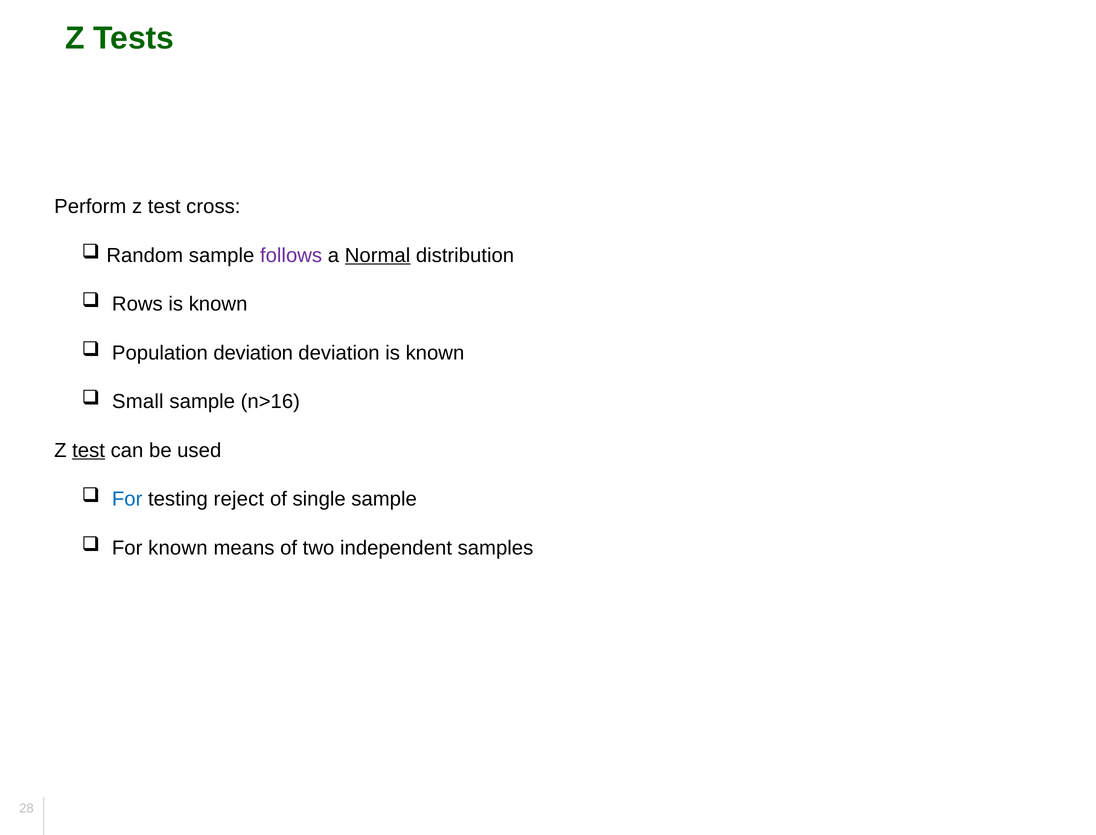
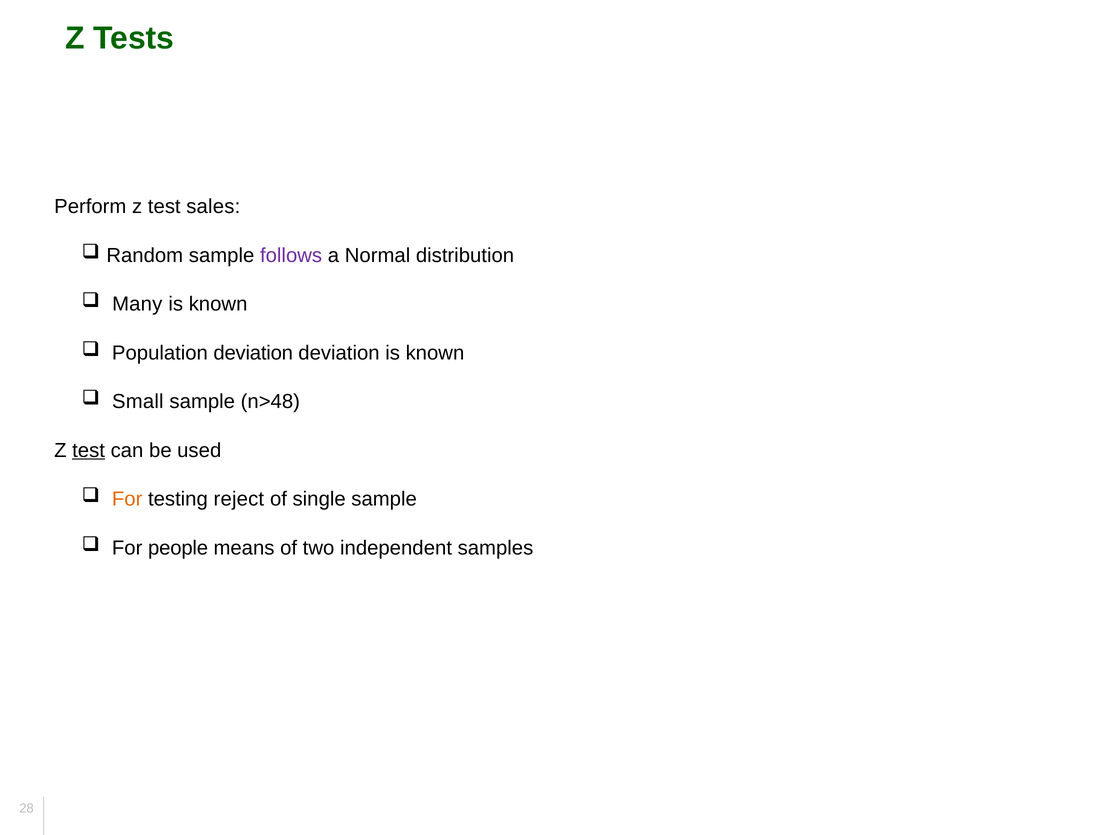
cross: cross -> sales
Normal underline: present -> none
Rows: Rows -> Many
n>16: n>16 -> n>48
For at (127, 499) colour: blue -> orange
For known: known -> people
